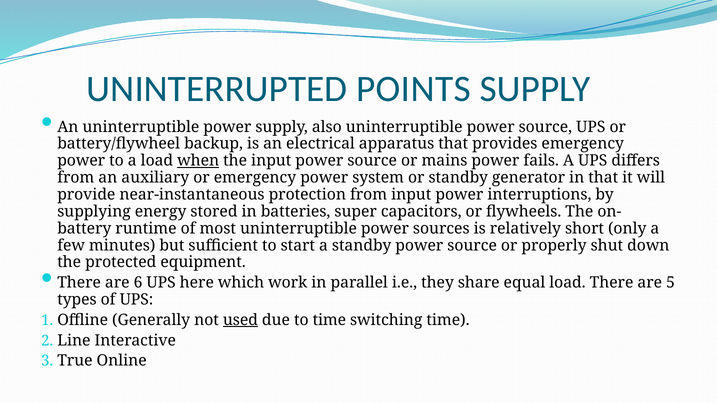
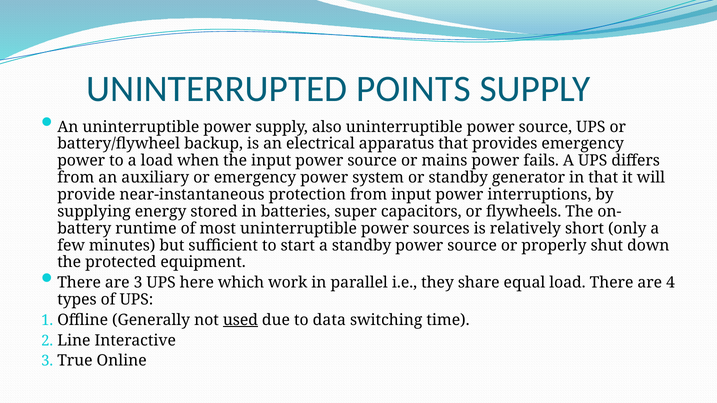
when underline: present -> none
are 6: 6 -> 3
5: 5 -> 4
to time: time -> data
